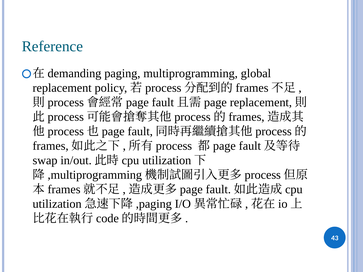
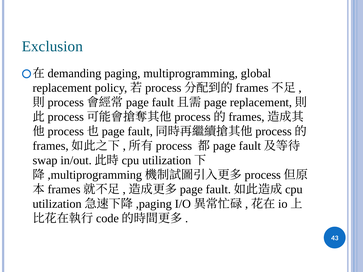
Reference: Reference -> Exclusion
